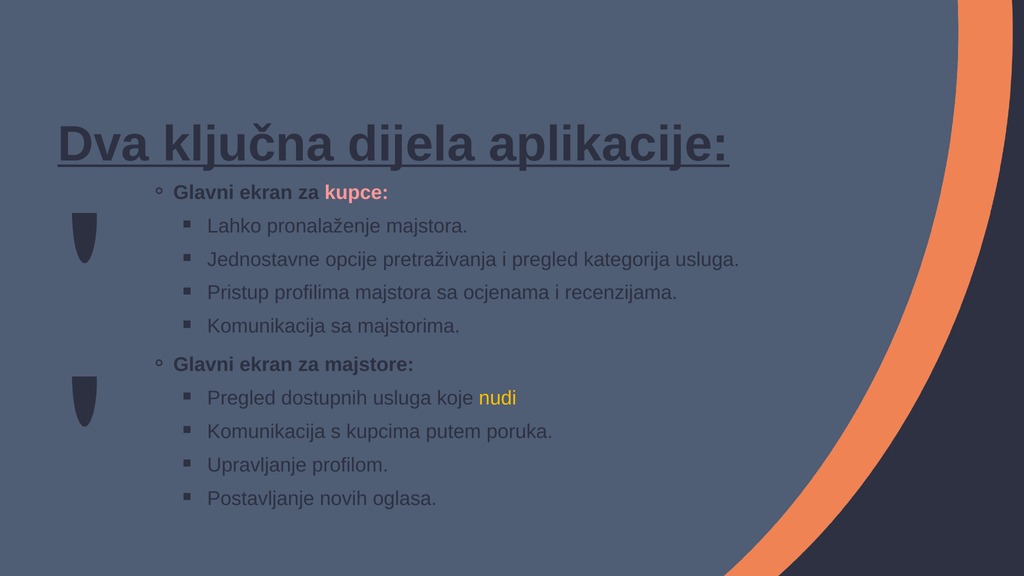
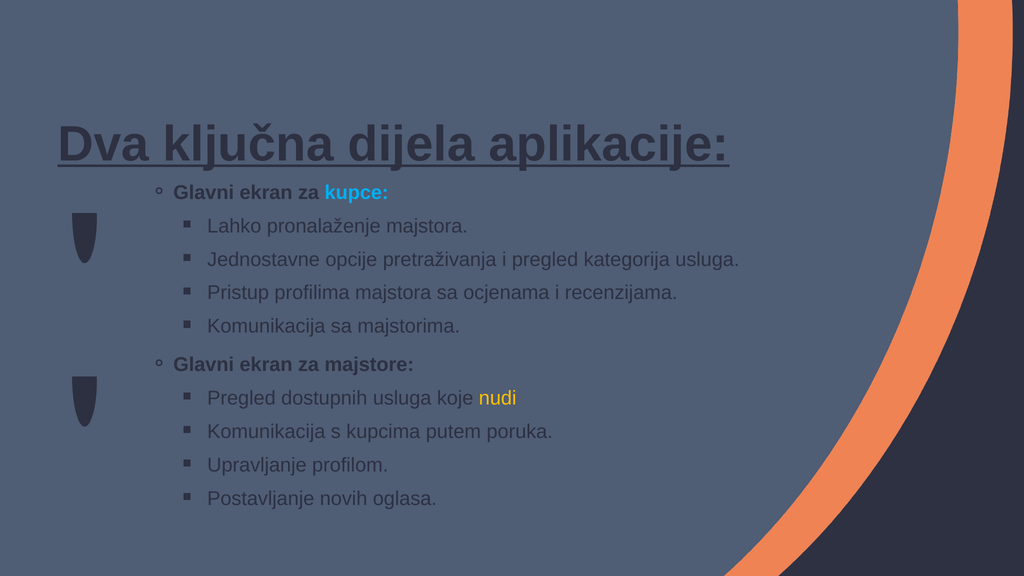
kupce colour: pink -> light blue
